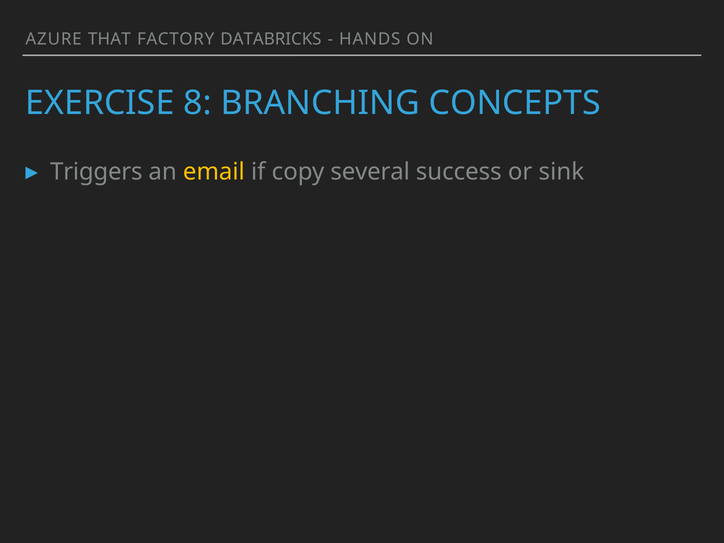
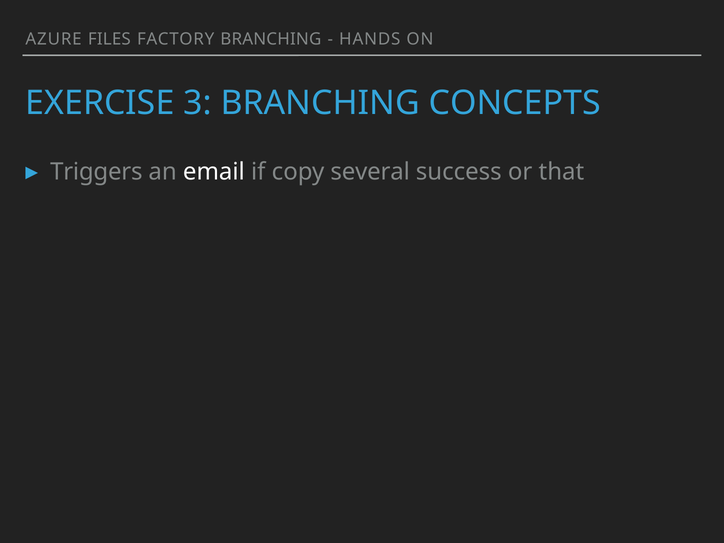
THAT: THAT -> FILES
FACTORY DATABRICKS: DATABRICKS -> BRANCHING
8: 8 -> 3
email colour: yellow -> white
sink: sink -> that
